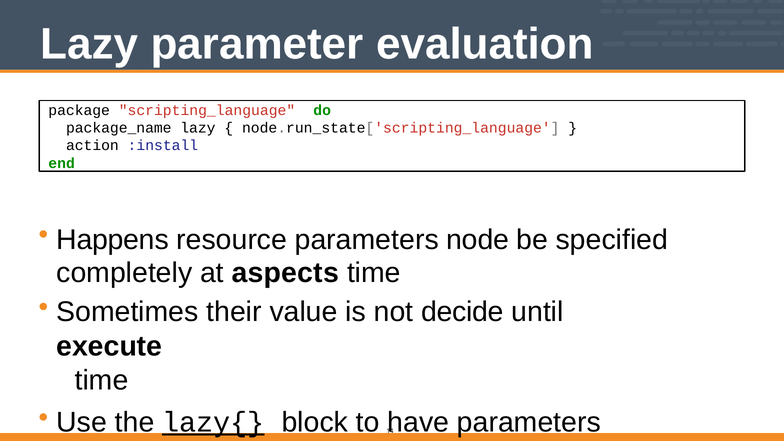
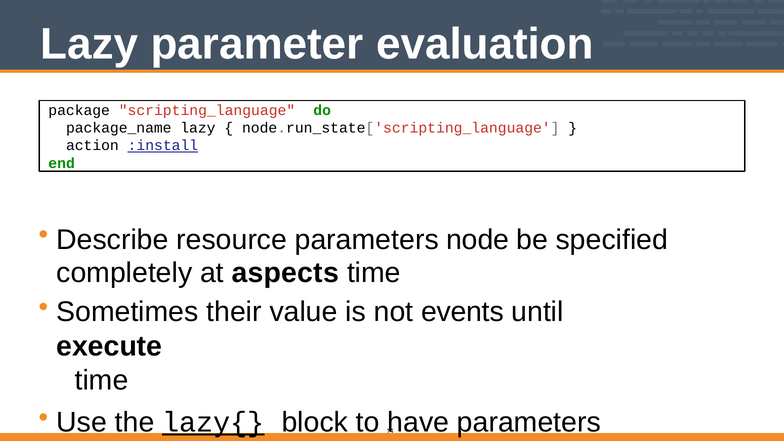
:install underline: none -> present
Happens: Happens -> Describe
decide: decide -> events
